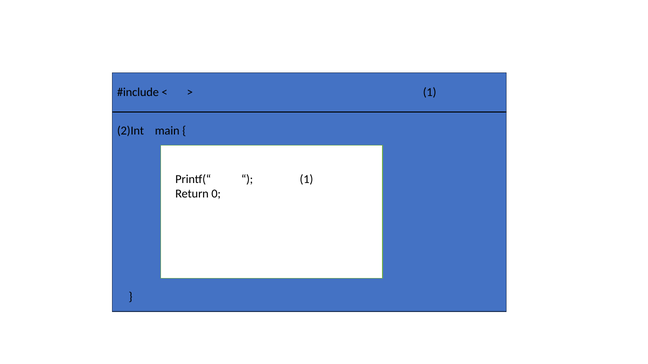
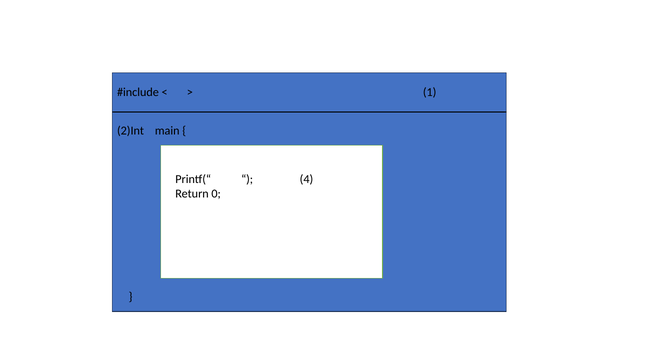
1 at (306, 180): 1 -> 4
